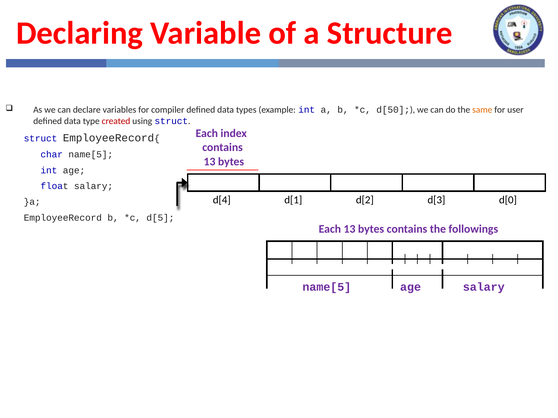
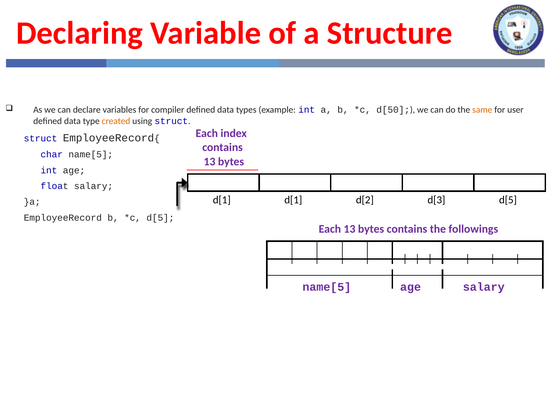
created colour: red -> orange
d[4 at (222, 200): d[4 -> d[1
d[3 d[0: d[0 -> d[5
